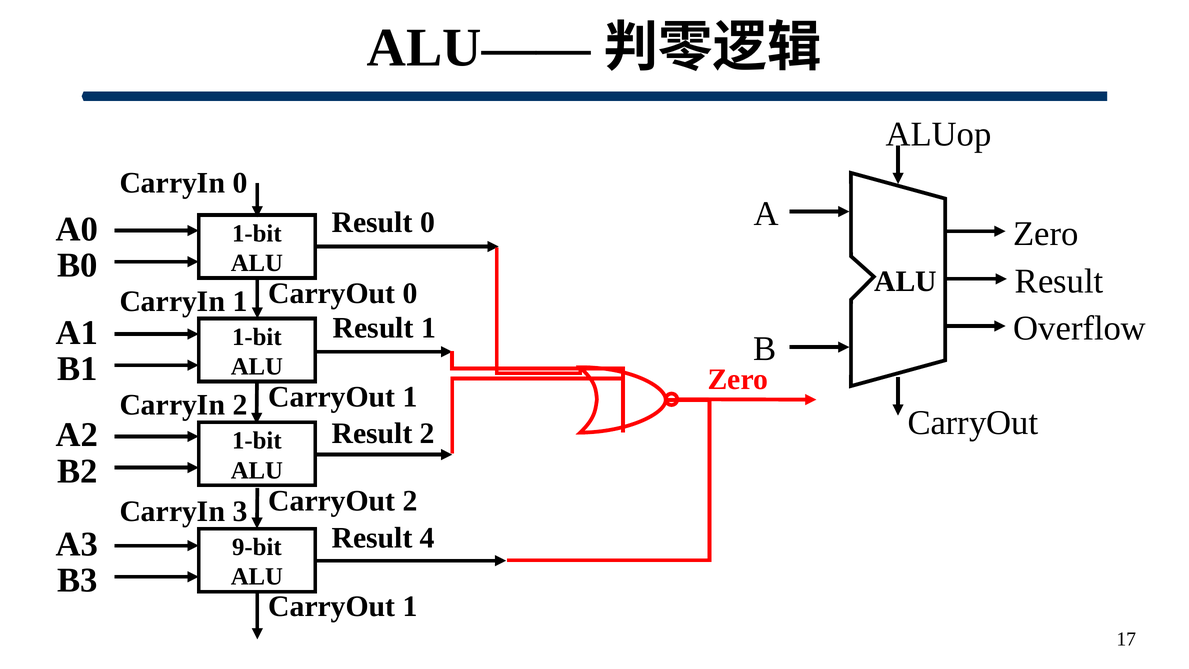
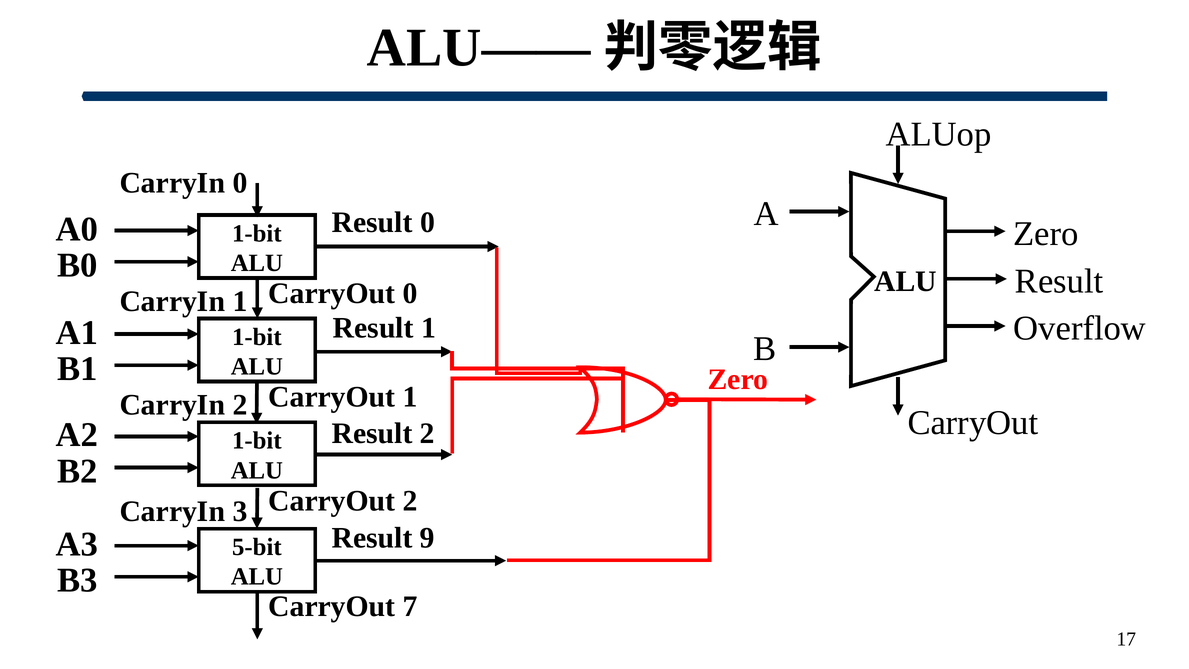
4: 4 -> 9
9-bit: 9-bit -> 5-bit
1 at (410, 606): 1 -> 7
